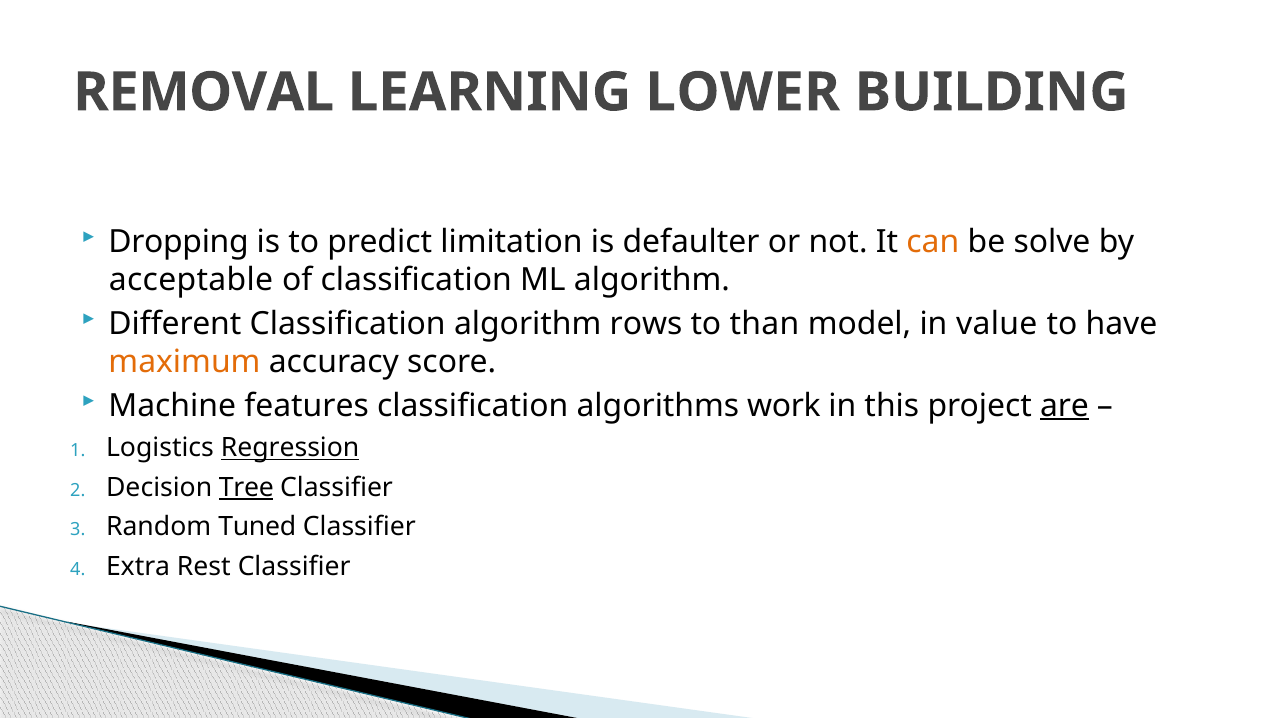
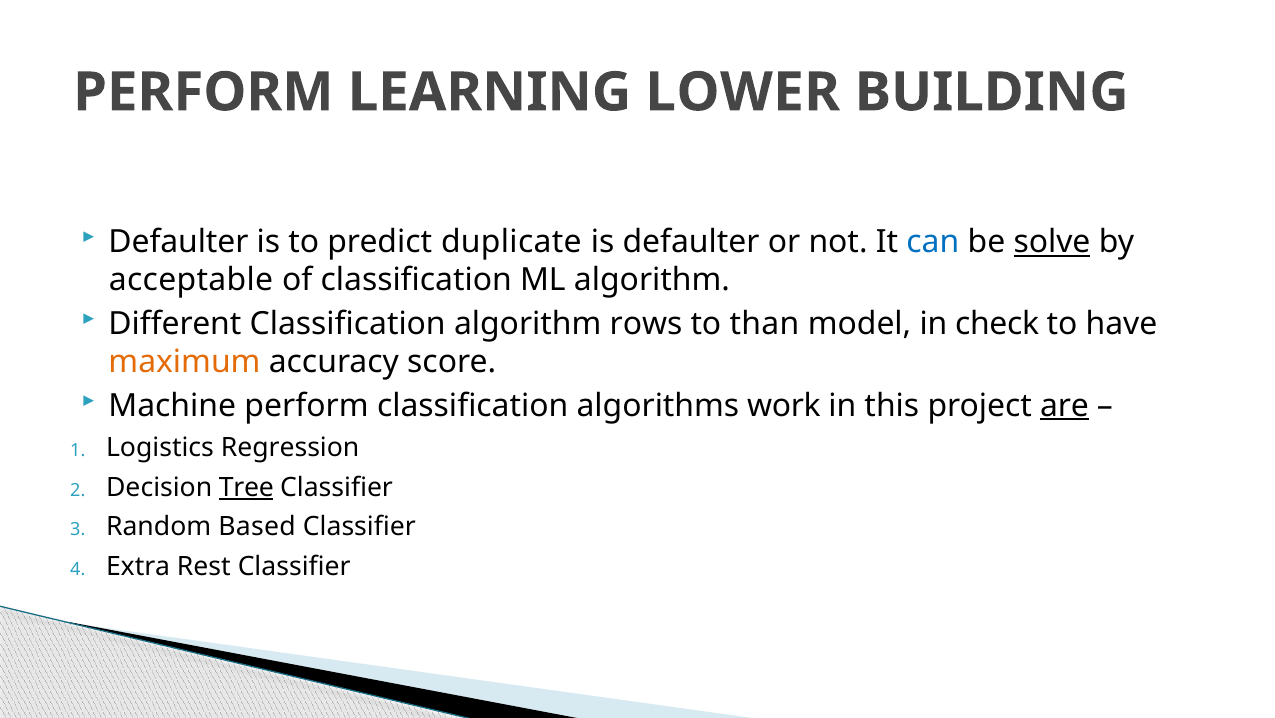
REMOVAL at (204, 92): REMOVAL -> PERFORM
Dropping at (179, 242): Dropping -> Defaulter
limitation: limitation -> duplicate
can colour: orange -> blue
solve underline: none -> present
value: value -> check
Machine features: features -> perform
Regression underline: present -> none
Tuned: Tuned -> Based
